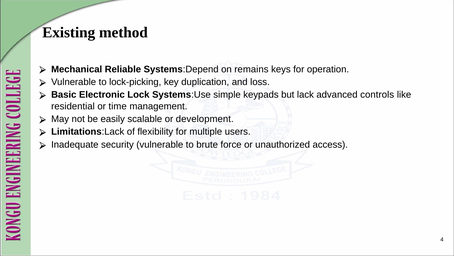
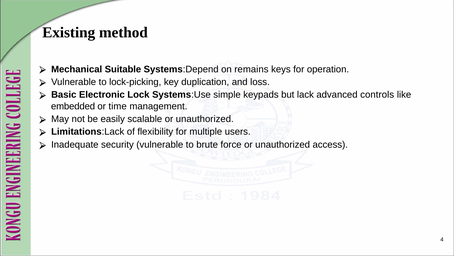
Reliable: Reliable -> Suitable
residential: residential -> embedded
scalable or development: development -> unauthorized
